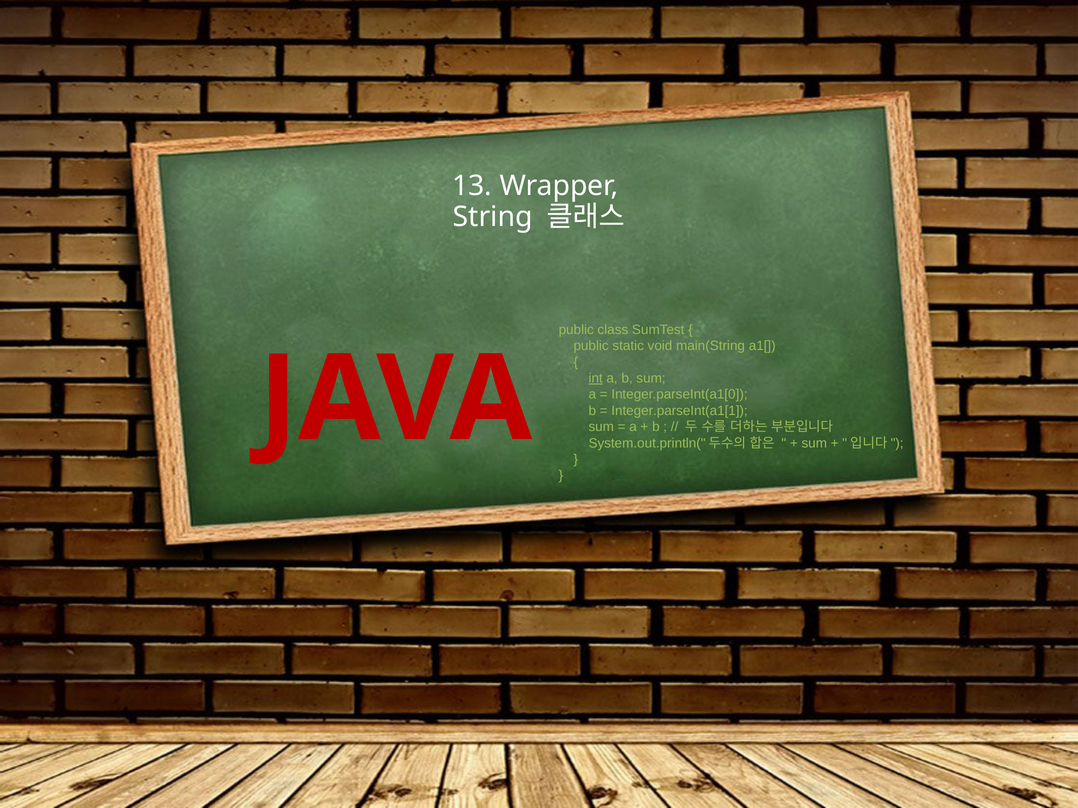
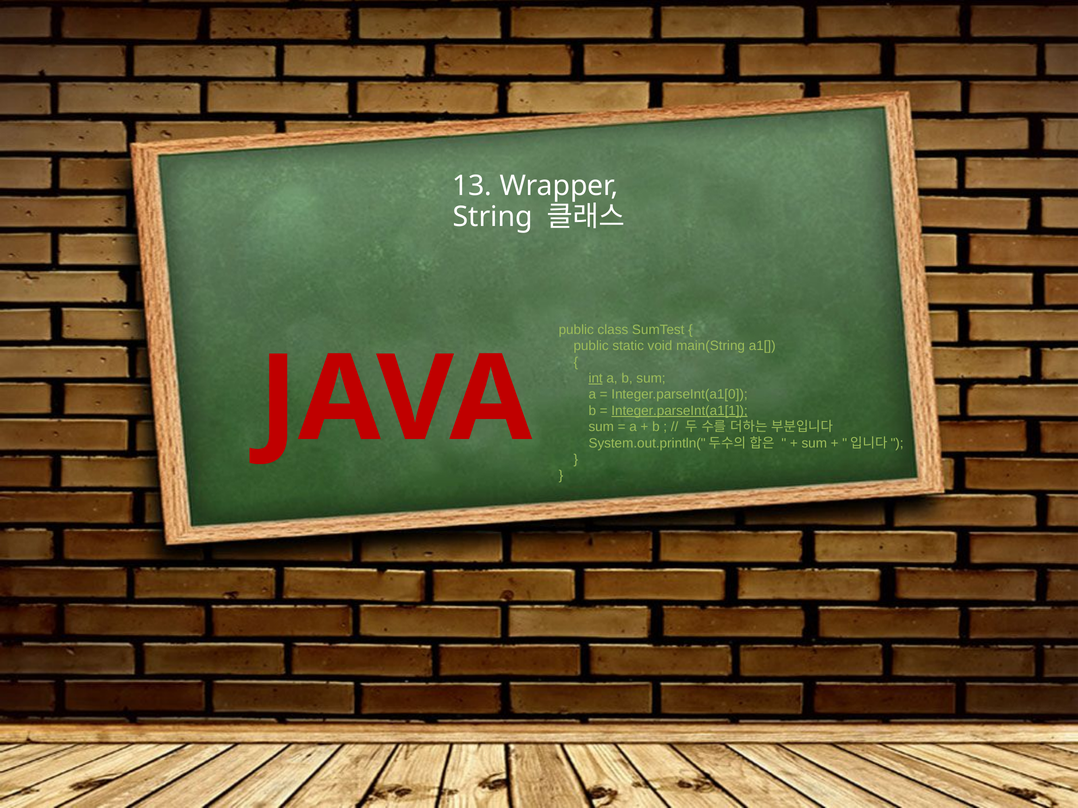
Integer.parseInt(a1[1 underline: none -> present
